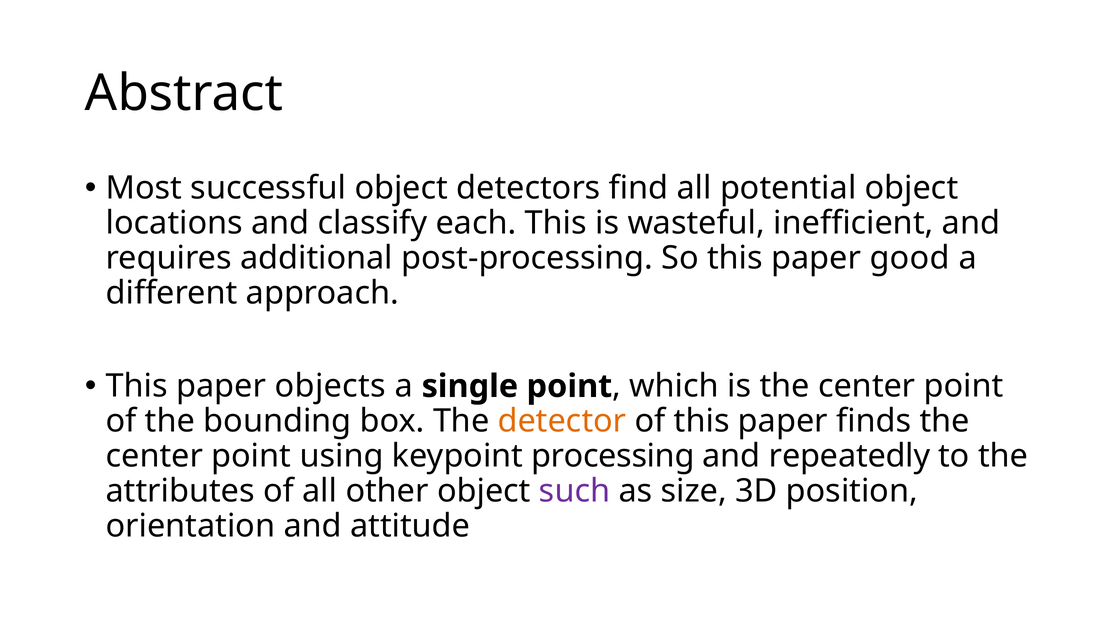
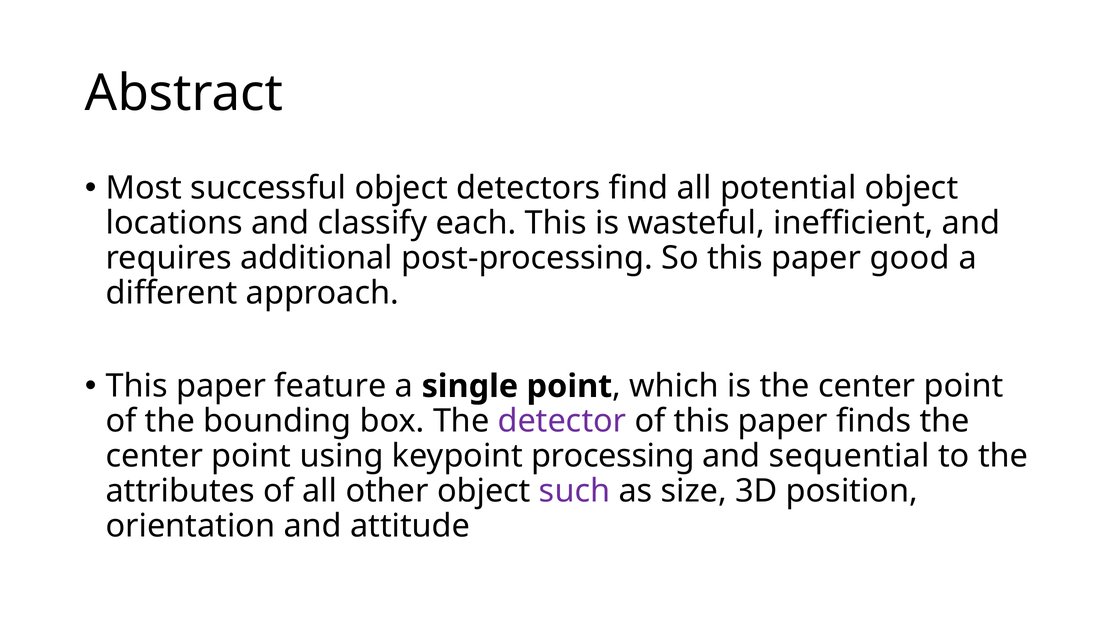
objects: objects -> feature
detector colour: orange -> purple
repeatedly: repeatedly -> sequential
